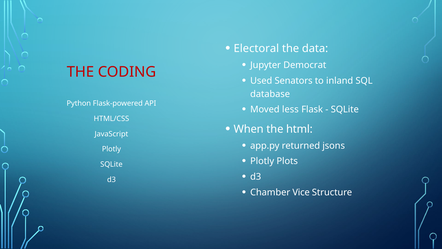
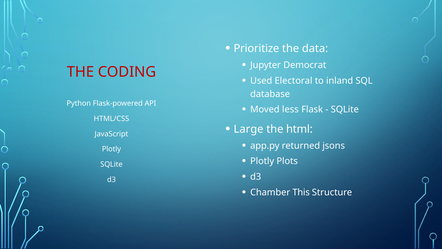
Electoral: Electoral -> Prioritize
Senators: Senators -> Electoral
When: When -> Large
Vice: Vice -> This
